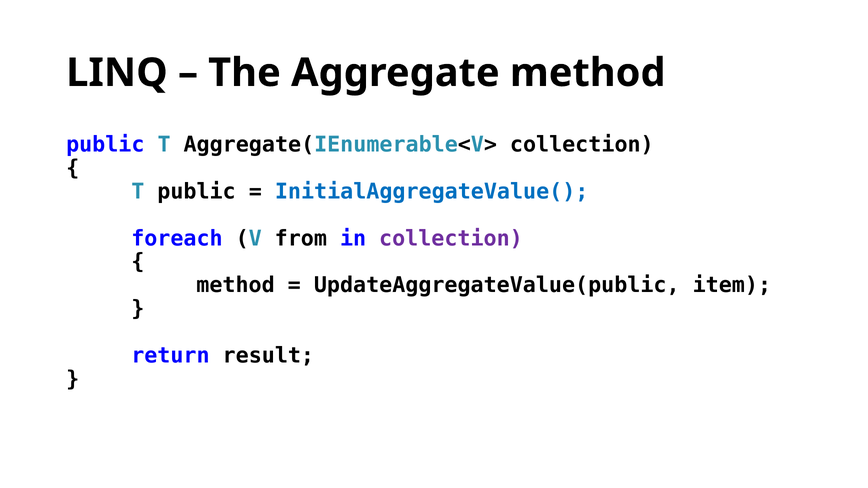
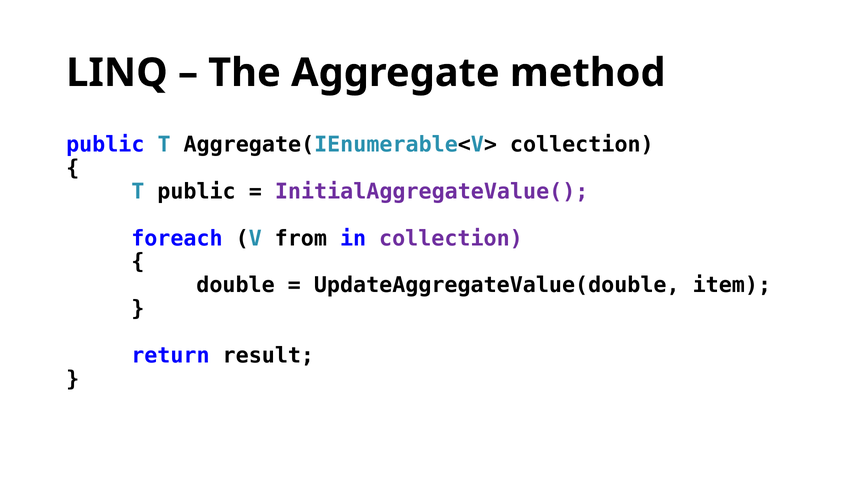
InitialAggregateValue( colour: blue -> purple
method at (236, 285): method -> double
UpdateAggregateValue(public: UpdateAggregateValue(public -> UpdateAggregateValue(double
